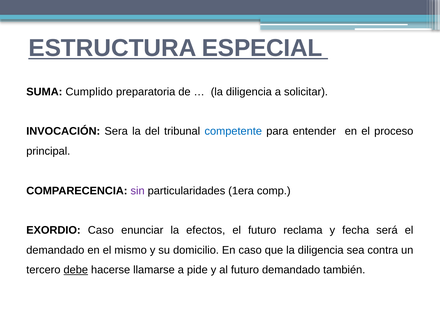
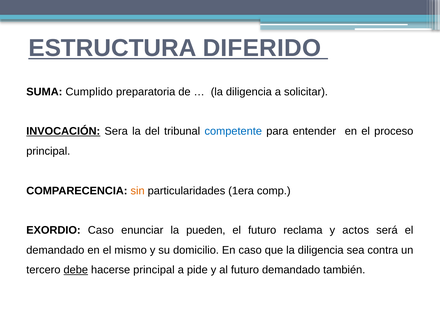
ESPECIAL: ESPECIAL -> DIFERIDO
INVOCACIÓN underline: none -> present
sin colour: purple -> orange
efectos: efectos -> pueden
fecha: fecha -> actos
hacerse llamarse: llamarse -> principal
